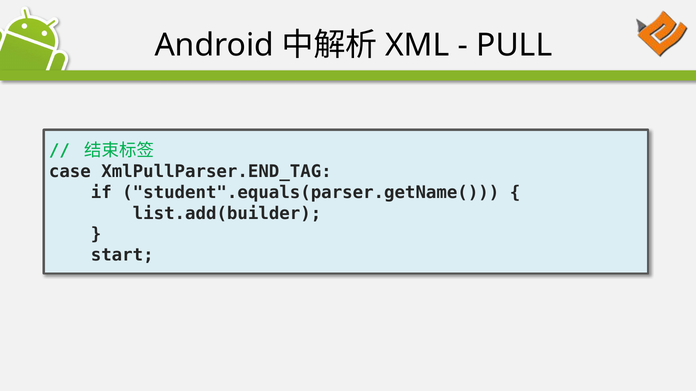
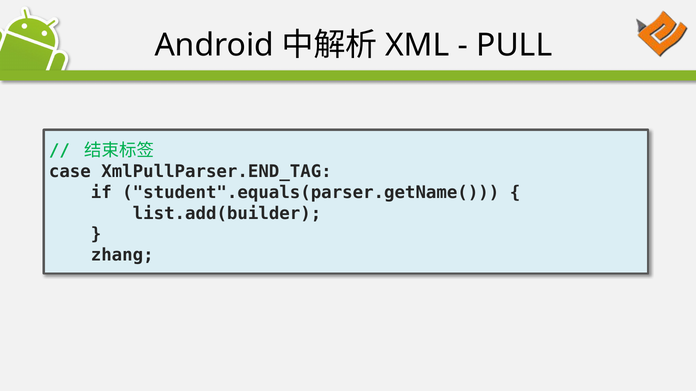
start: start -> zhang
